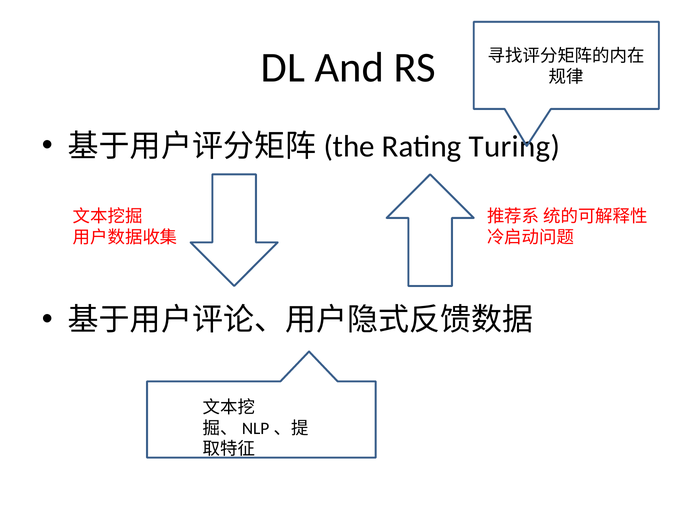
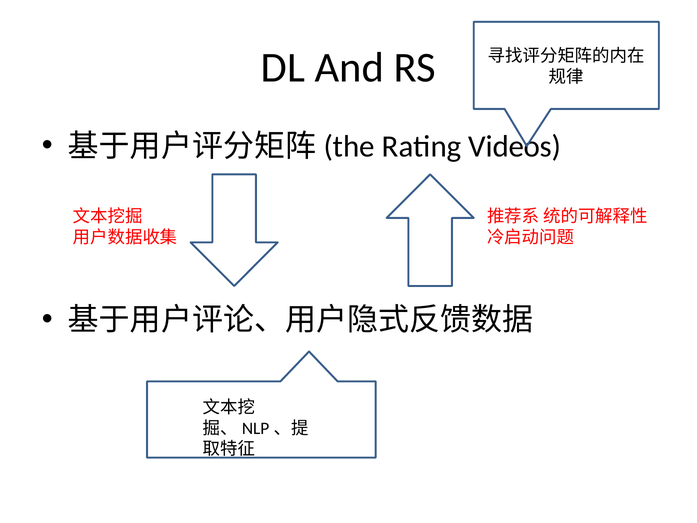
Turing: Turing -> Videos
